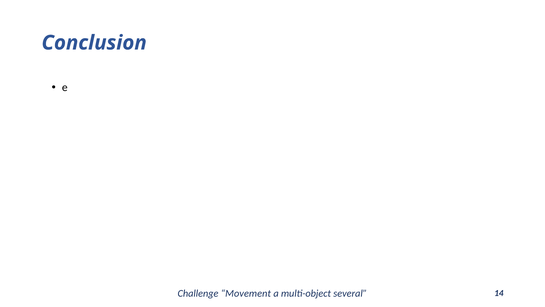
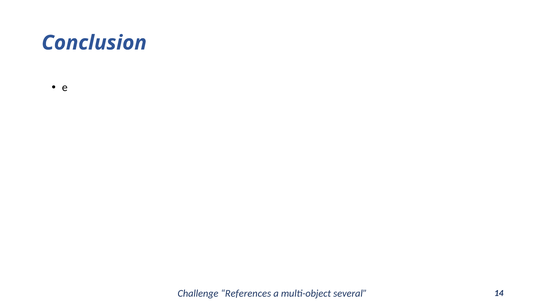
Movement: Movement -> References
